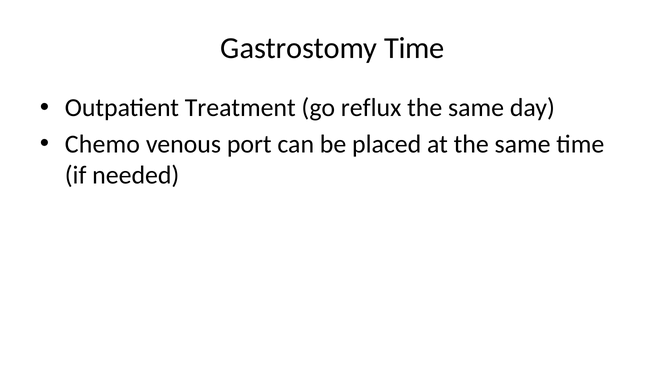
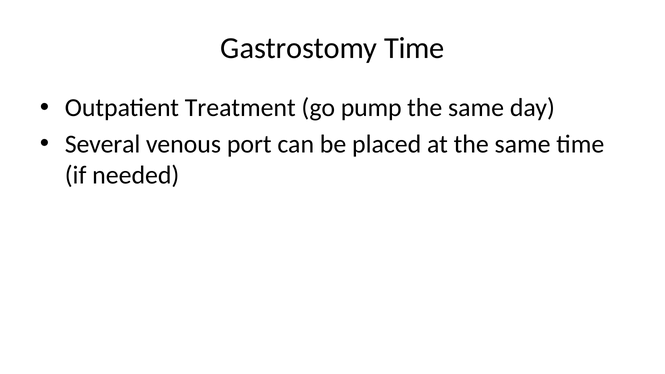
reflux: reflux -> pump
Chemo: Chemo -> Several
